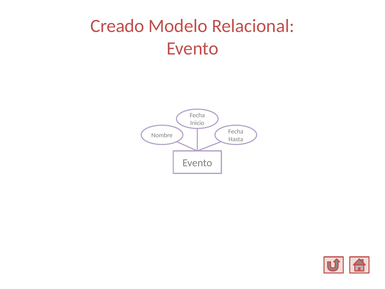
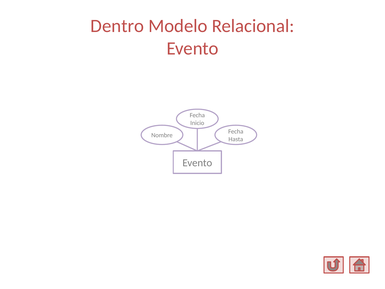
Creado: Creado -> Dentro
